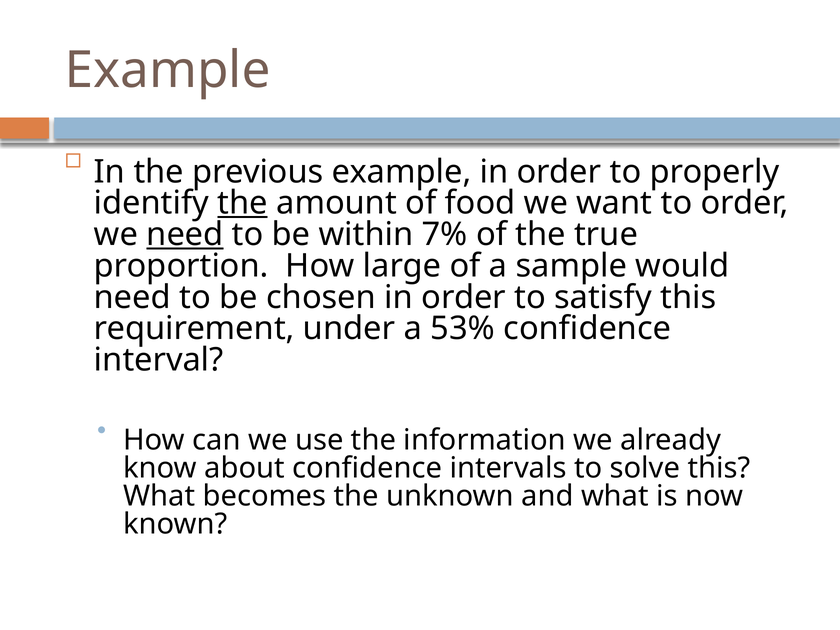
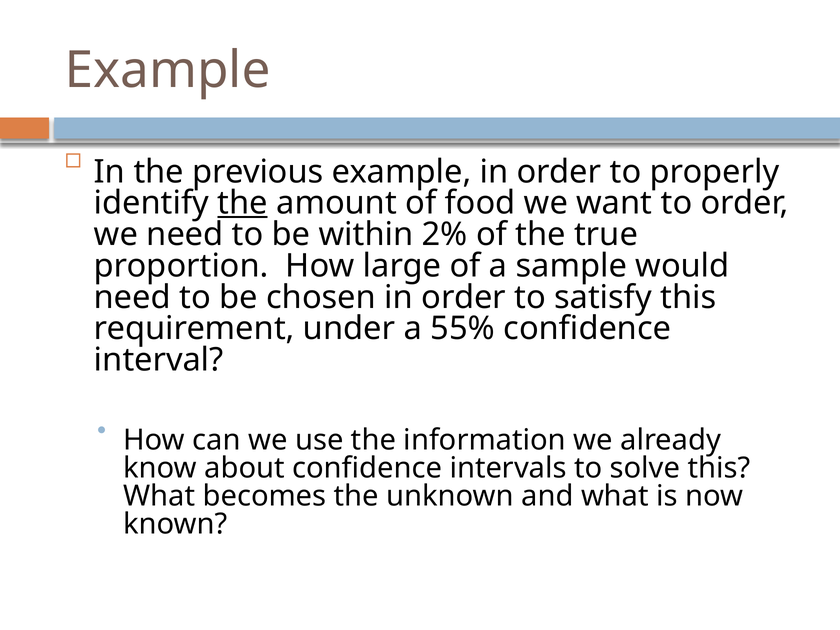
need at (185, 235) underline: present -> none
7%: 7% -> 2%
53%: 53% -> 55%
